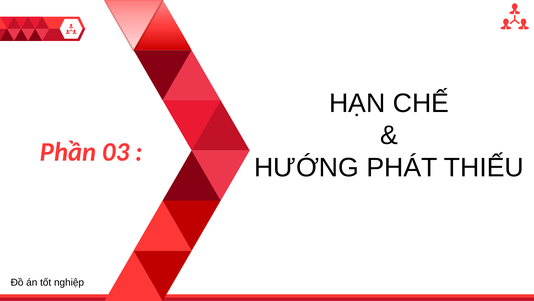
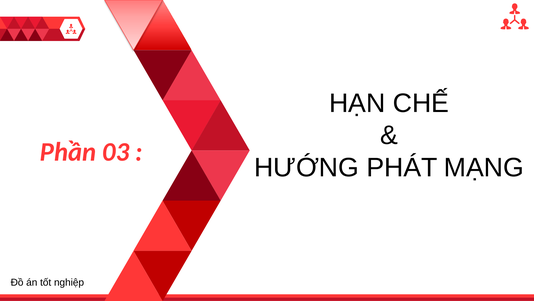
THIẾU: THIẾU -> MẠNG
